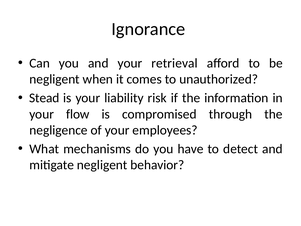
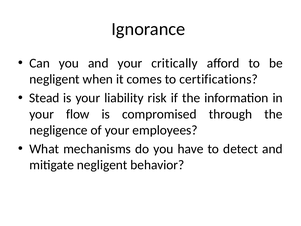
retrieval: retrieval -> critically
unauthorized: unauthorized -> certifications
